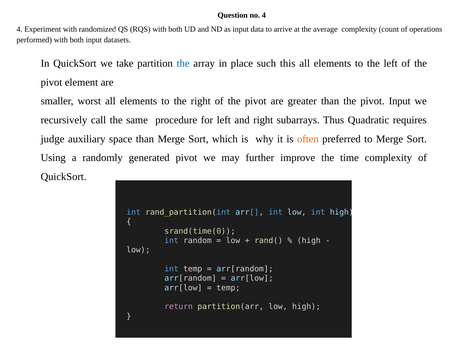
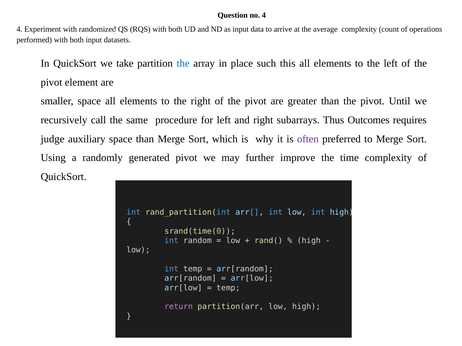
smaller worst: worst -> space
pivot Input: Input -> Until
Quadratic: Quadratic -> Outcomes
often colour: orange -> purple
